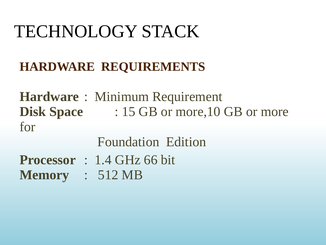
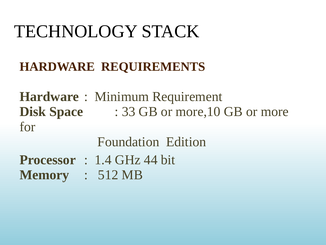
15: 15 -> 33
66: 66 -> 44
